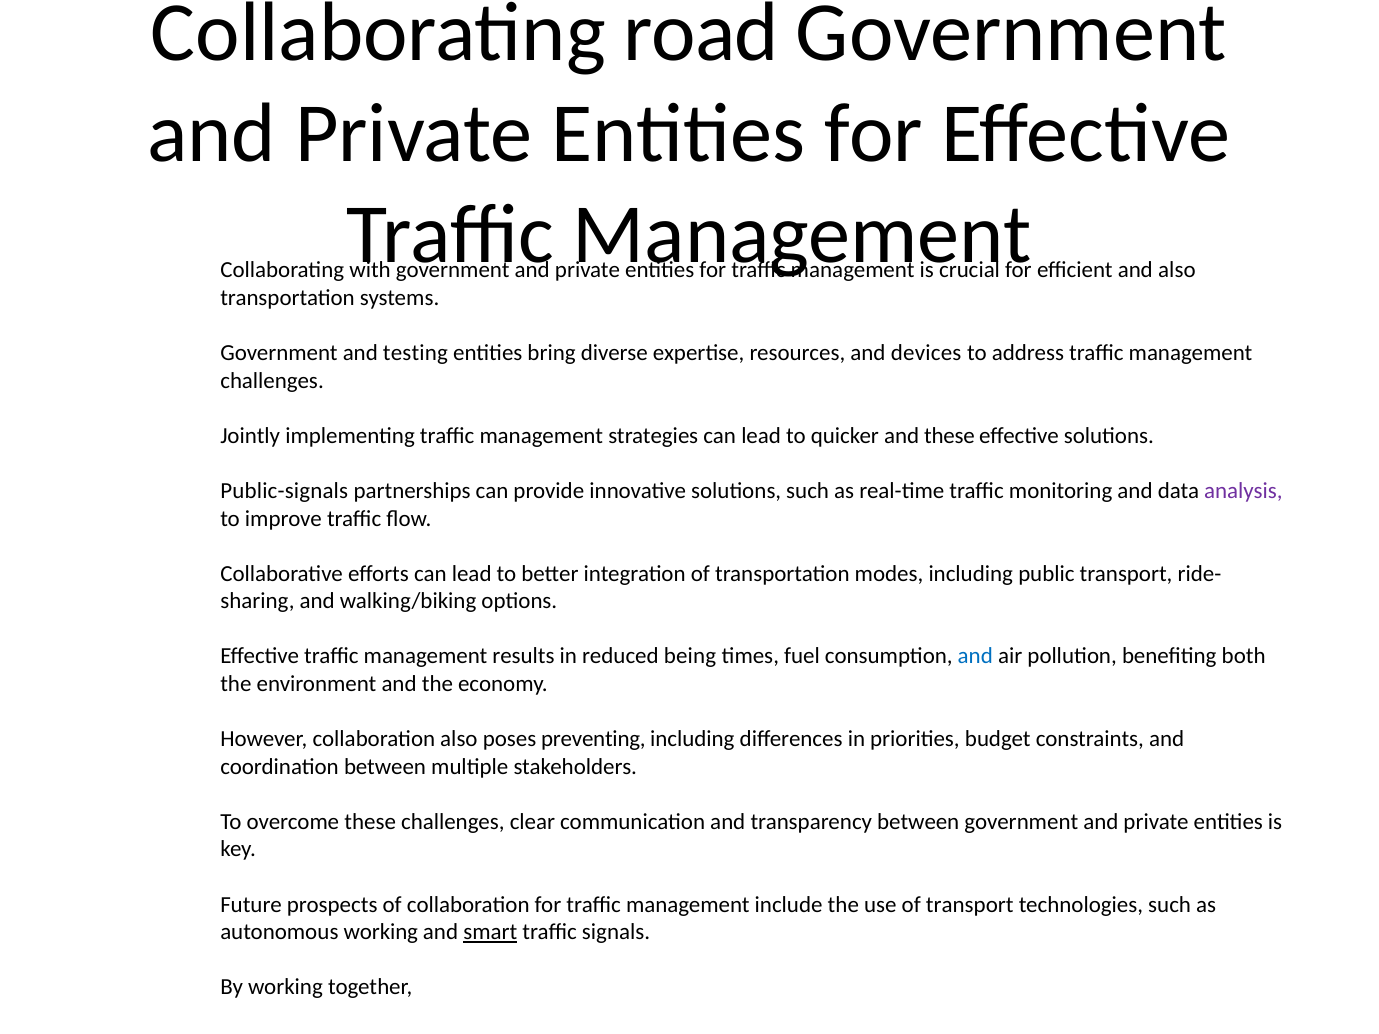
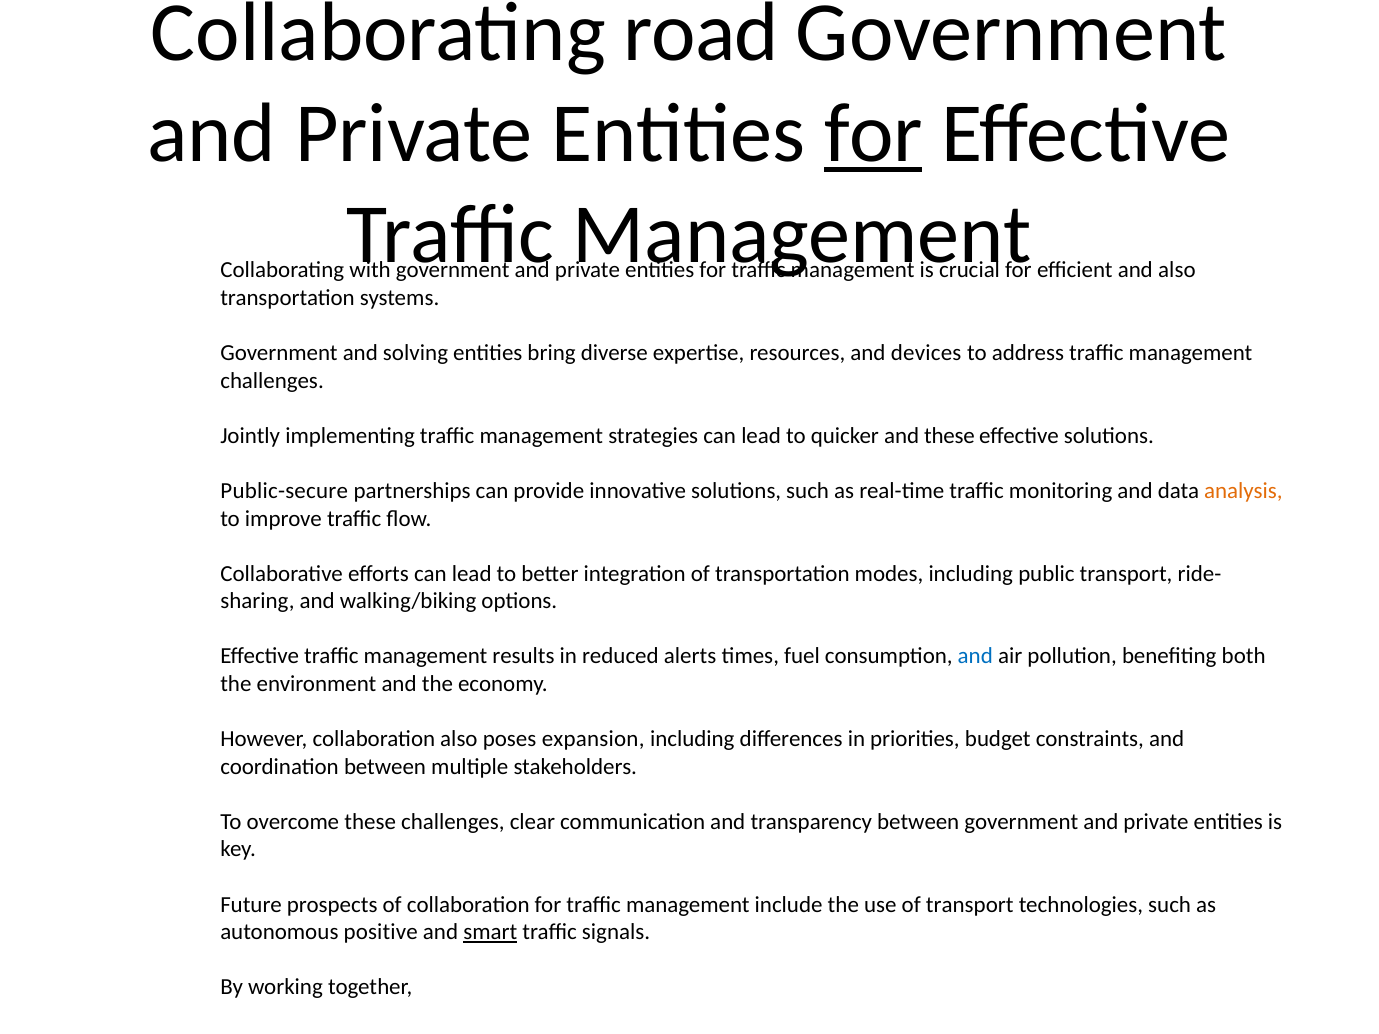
for at (874, 133) underline: none -> present
testing: testing -> solving
Public-signals: Public-signals -> Public-secure
analysis colour: purple -> orange
being: being -> alerts
preventing: preventing -> expansion
autonomous working: working -> positive
